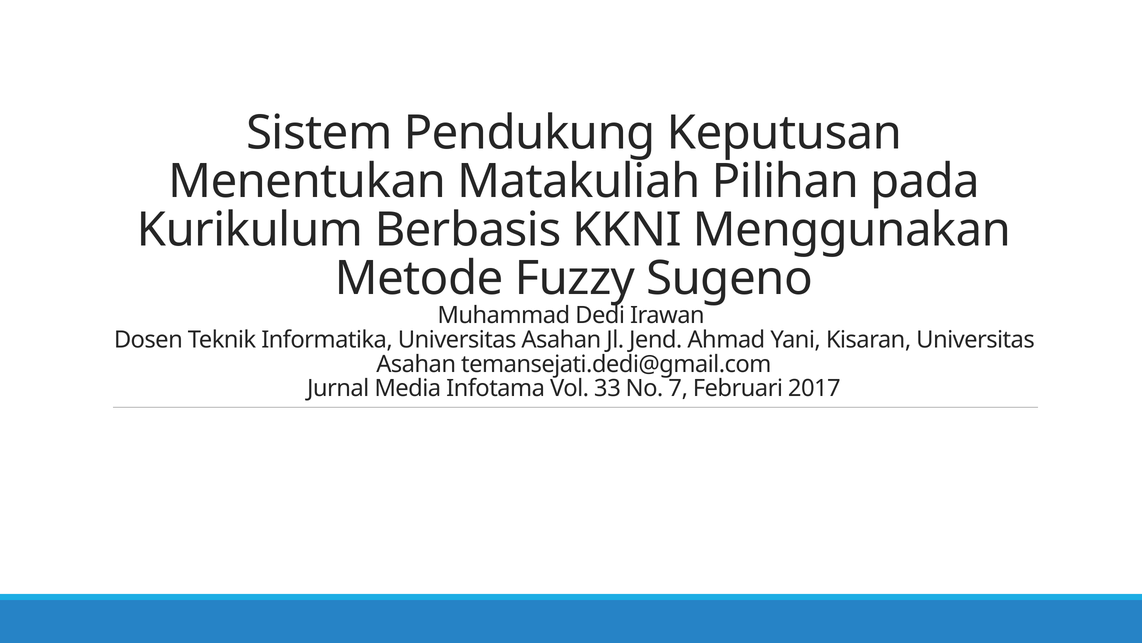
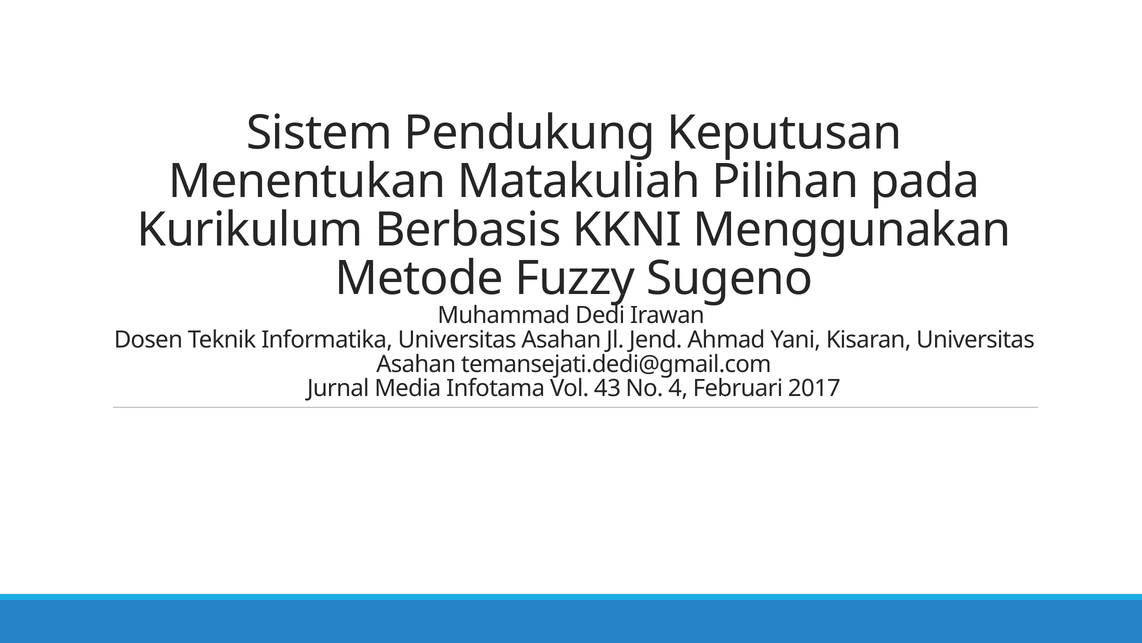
33: 33 -> 43
7: 7 -> 4
